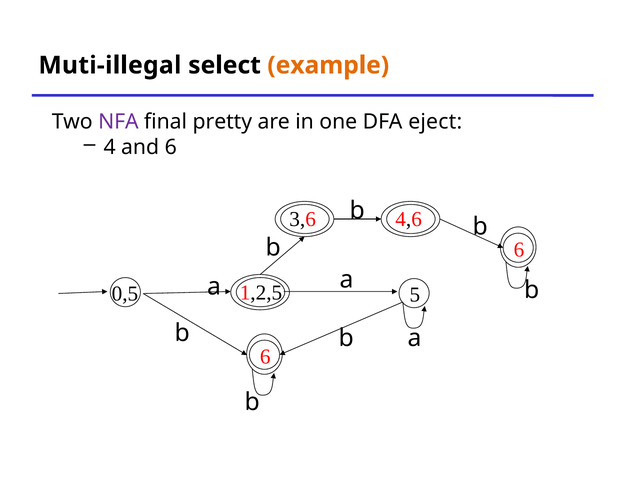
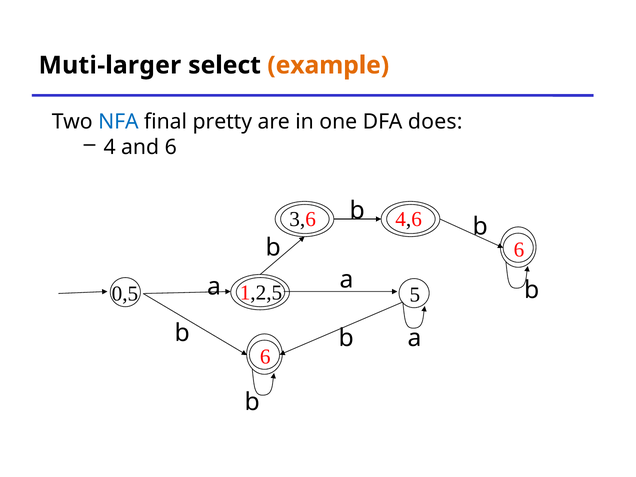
Muti-illegal: Muti-illegal -> Muti-larger
NFA colour: purple -> blue
eject: eject -> does
